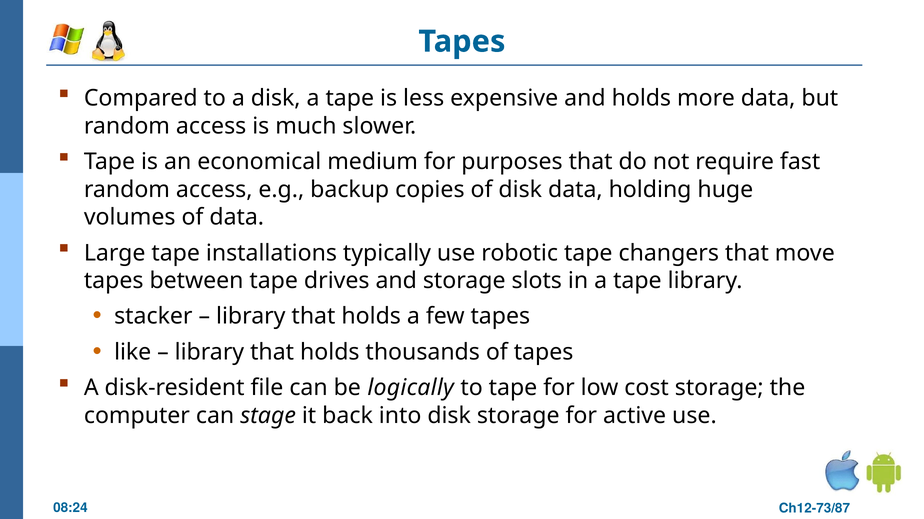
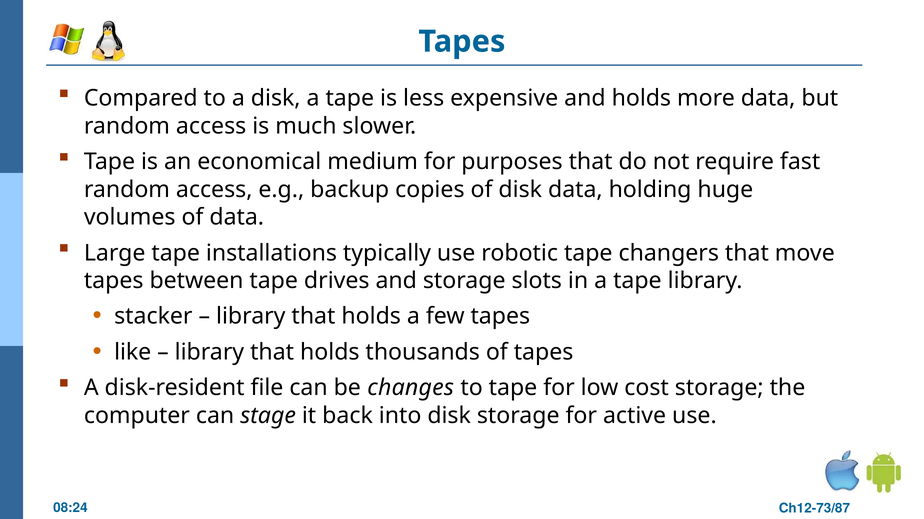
logically: logically -> changes
